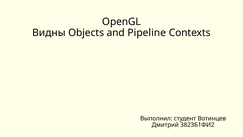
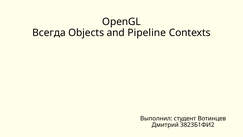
Видны: Видны -> Всегда
